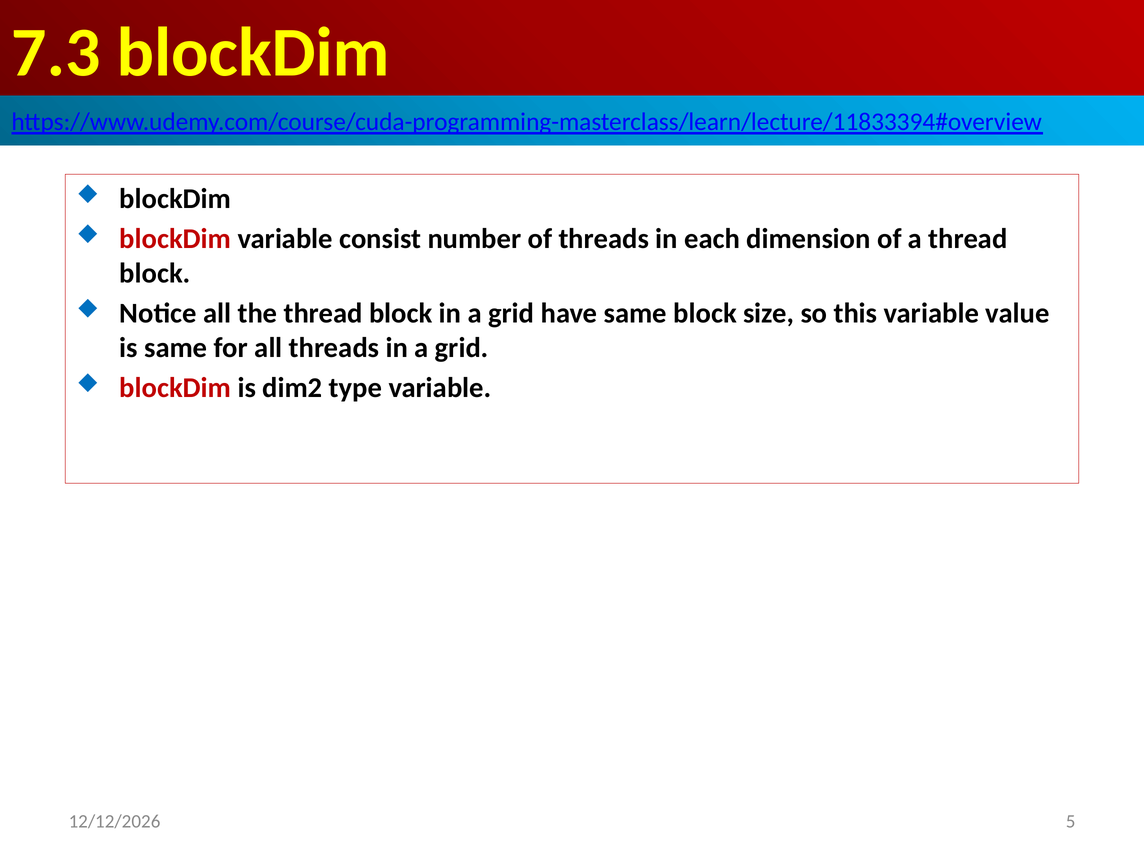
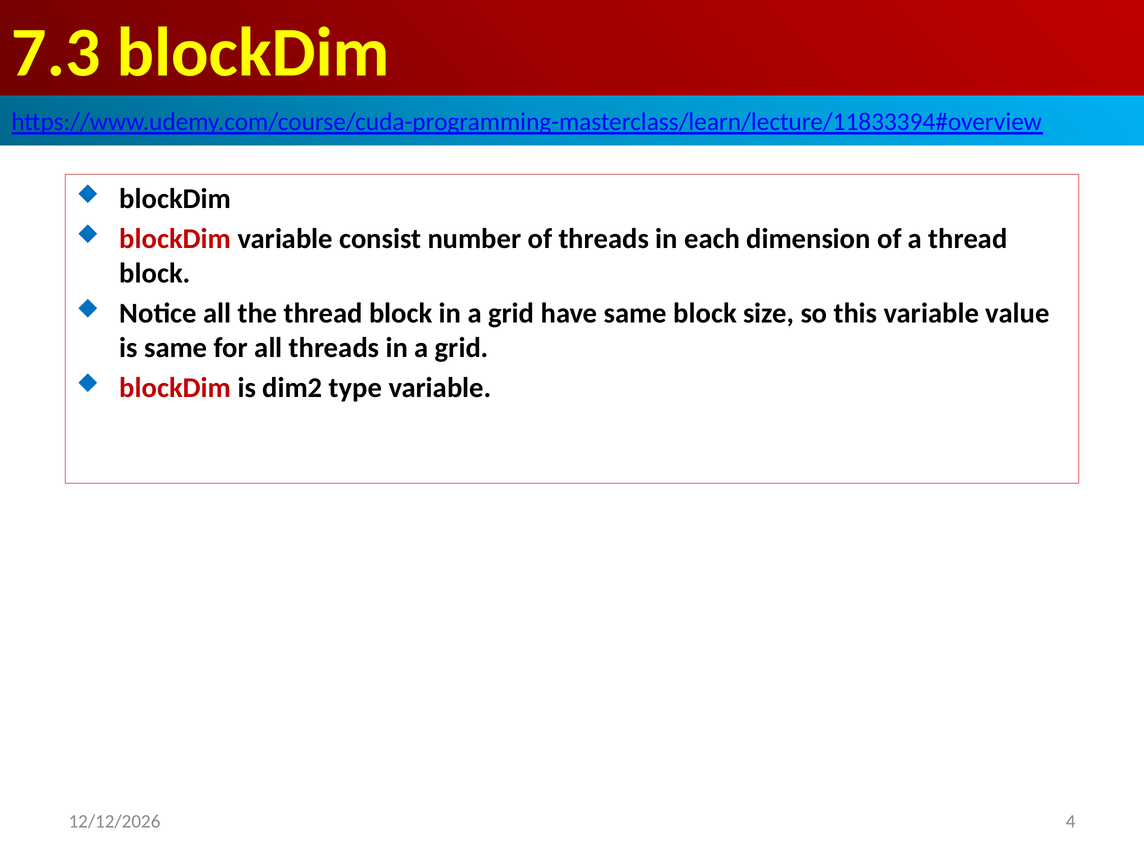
5: 5 -> 4
